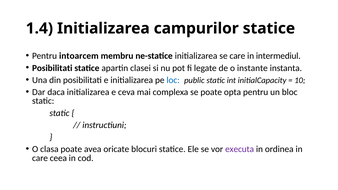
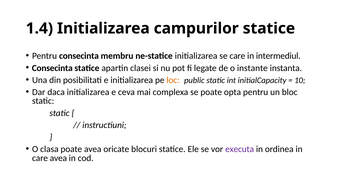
Pentru intoarcem: intoarcem -> consecinta
Posibilitati at (52, 68): Posibilitati -> Consecinta
loc colour: blue -> orange
care ceea: ceea -> avea
